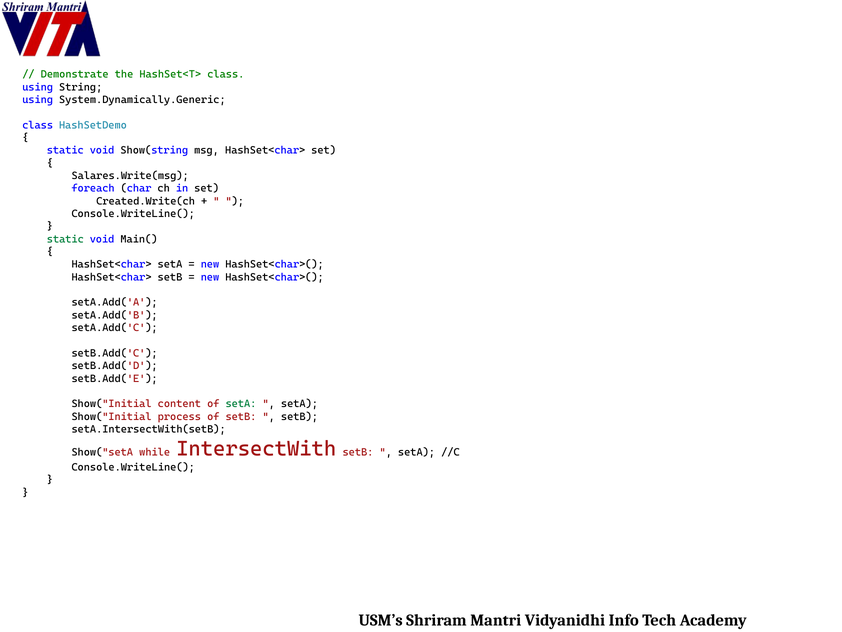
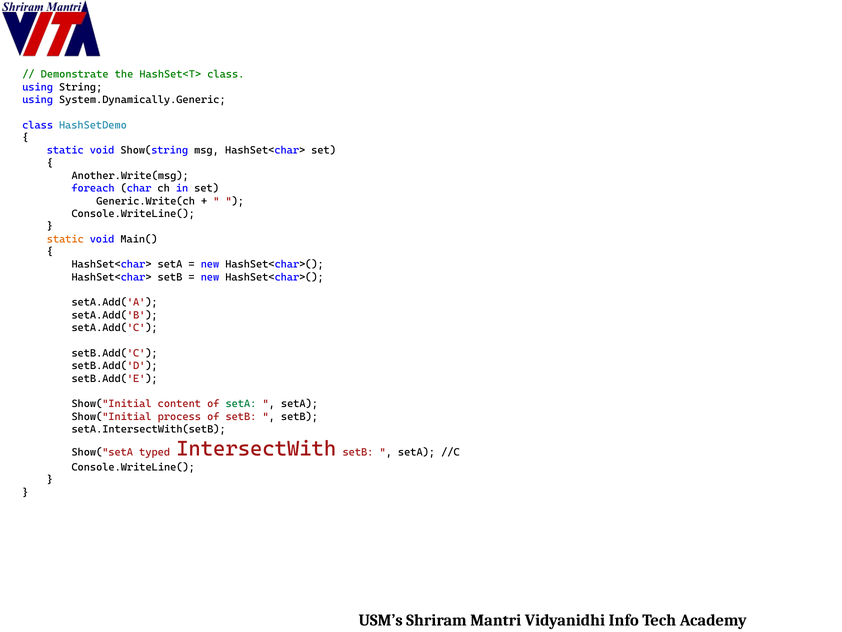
Salares.Write(msg: Salares.Write(msg -> Another.Write(msg
Created.Write(ch: Created.Write(ch -> Generic.Write(ch
static at (65, 239) colour: green -> orange
while: while -> typed
